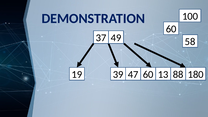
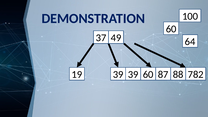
58: 58 -> 64
39 47: 47 -> 39
13: 13 -> 87
180: 180 -> 782
